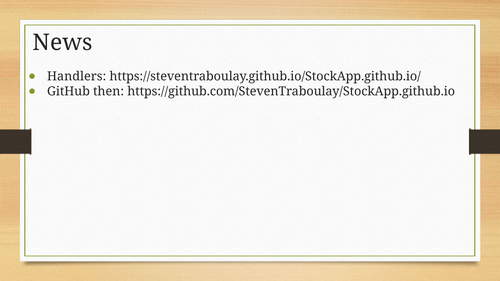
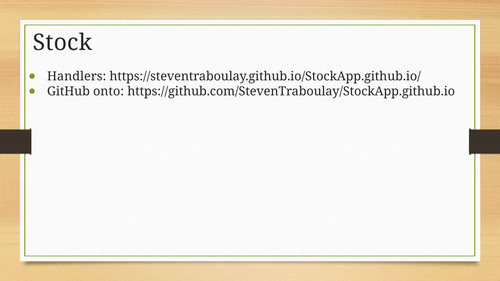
News: News -> Stock
then: then -> onto
